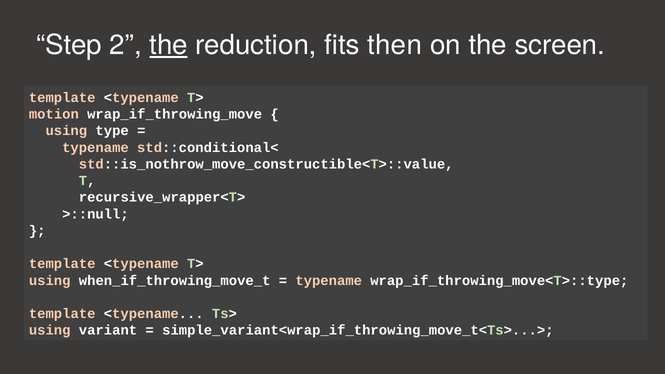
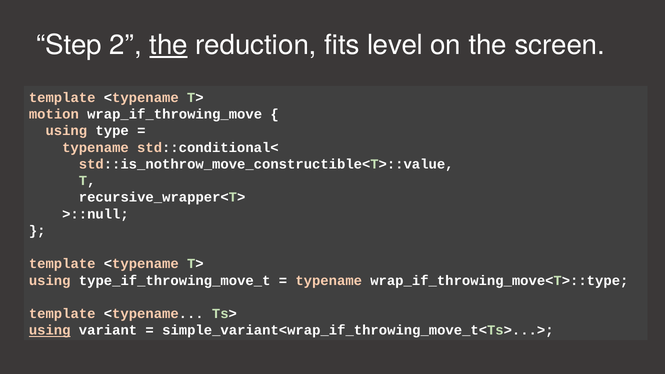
then: then -> level
when_if_throwing_move_t: when_if_throwing_move_t -> type_if_throwing_move_t
using at (50, 330) underline: none -> present
